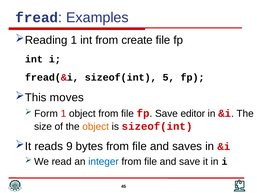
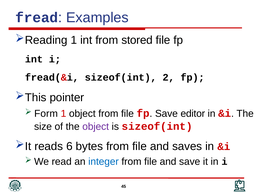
create: create -> stored
5: 5 -> 2
moves: moves -> pointer
object at (96, 126) colour: orange -> purple
9: 9 -> 6
